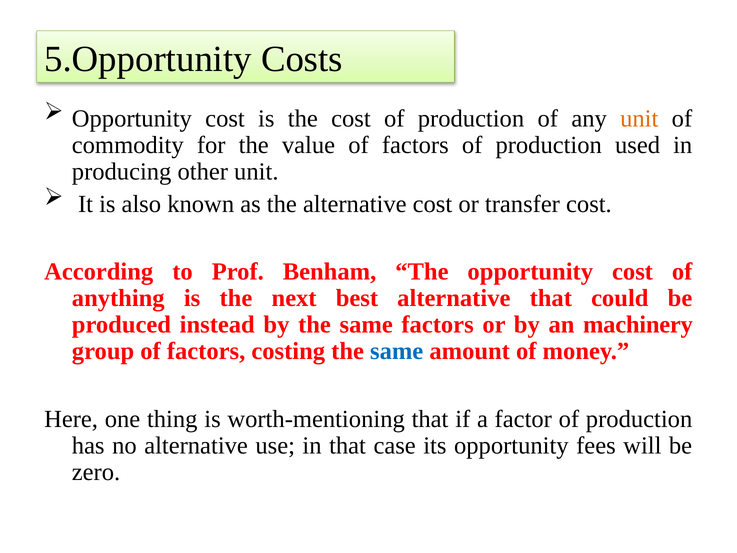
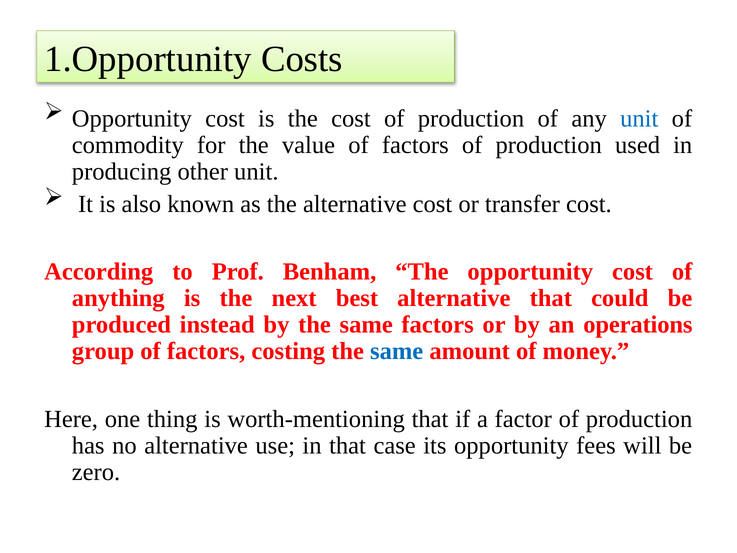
5.Opportunity: 5.Opportunity -> 1.Opportunity
unit at (639, 118) colour: orange -> blue
machinery: machinery -> operations
